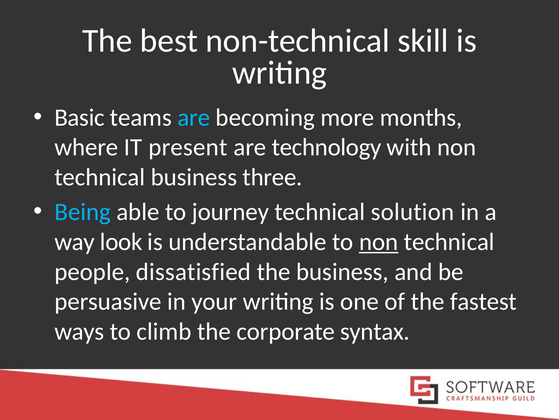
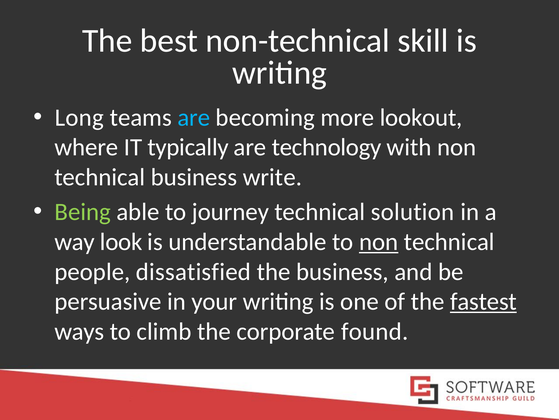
Basic: Basic -> Long
months: months -> lookout
present: present -> typically
three: three -> write
Being colour: light blue -> light green
fastest underline: none -> present
syntax: syntax -> found
